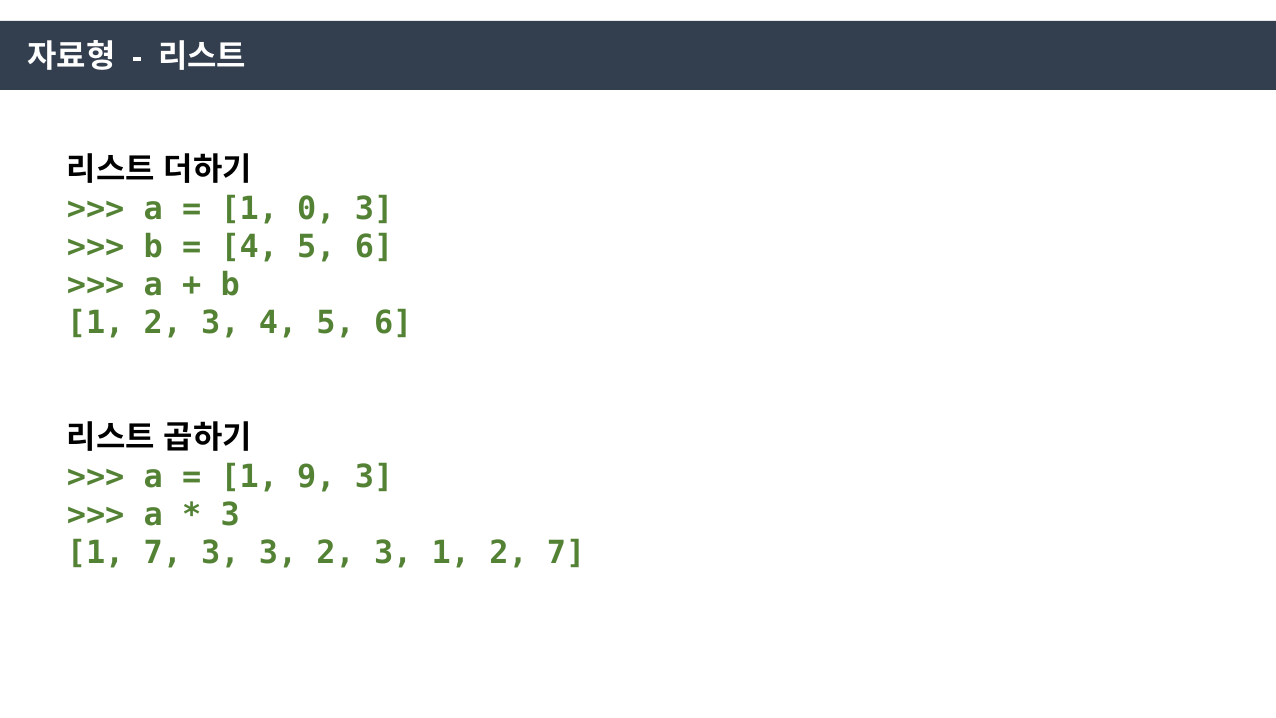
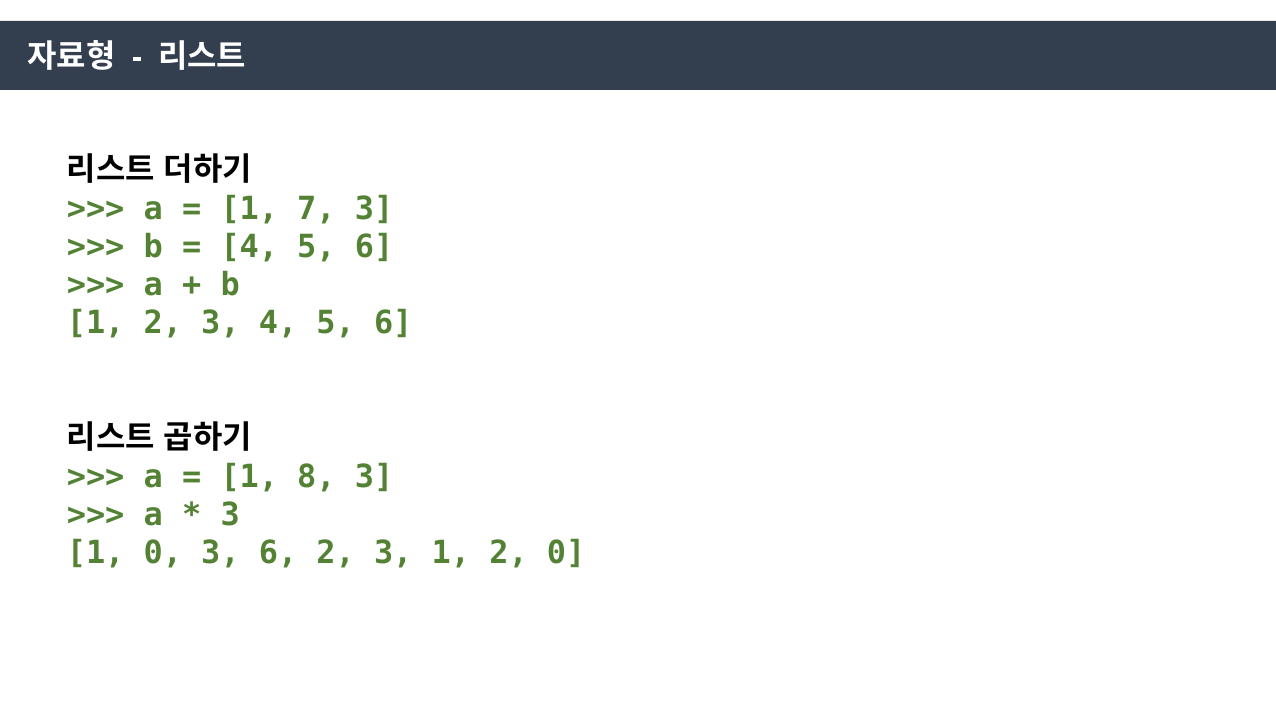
0: 0 -> 7
9: 9 -> 8
1 7: 7 -> 0
3 3: 3 -> 6
2 7: 7 -> 0
